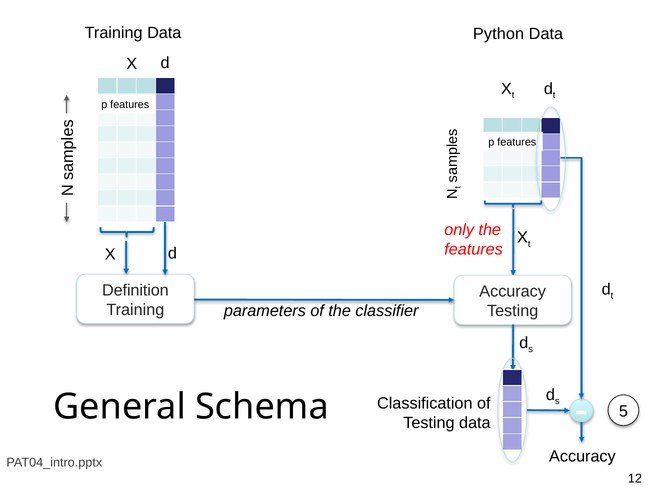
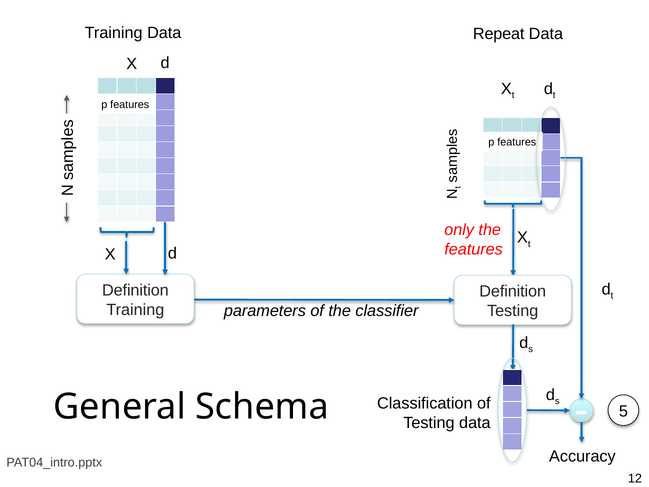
Python: Python -> Repeat
Accuracy at (513, 291): Accuracy -> Definition
